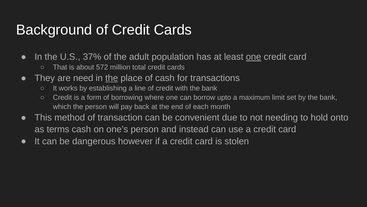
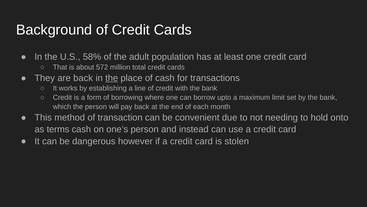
37%: 37% -> 58%
one at (254, 57) underline: present -> none
are need: need -> back
